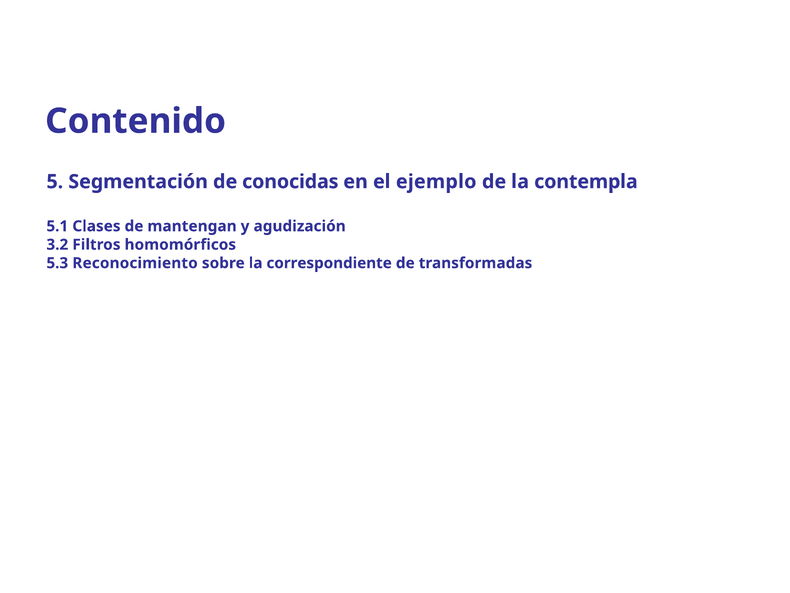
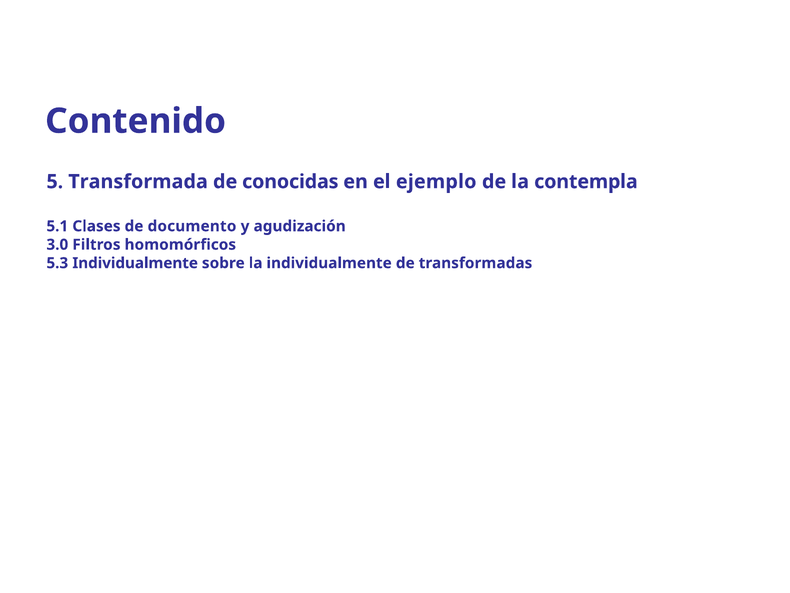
Segmentación: Segmentación -> Transformada
mantengan: mantengan -> documento
3.2: 3.2 -> 3.0
5.3 Reconocimiento: Reconocimiento -> Individualmente
la correspondiente: correspondiente -> individualmente
